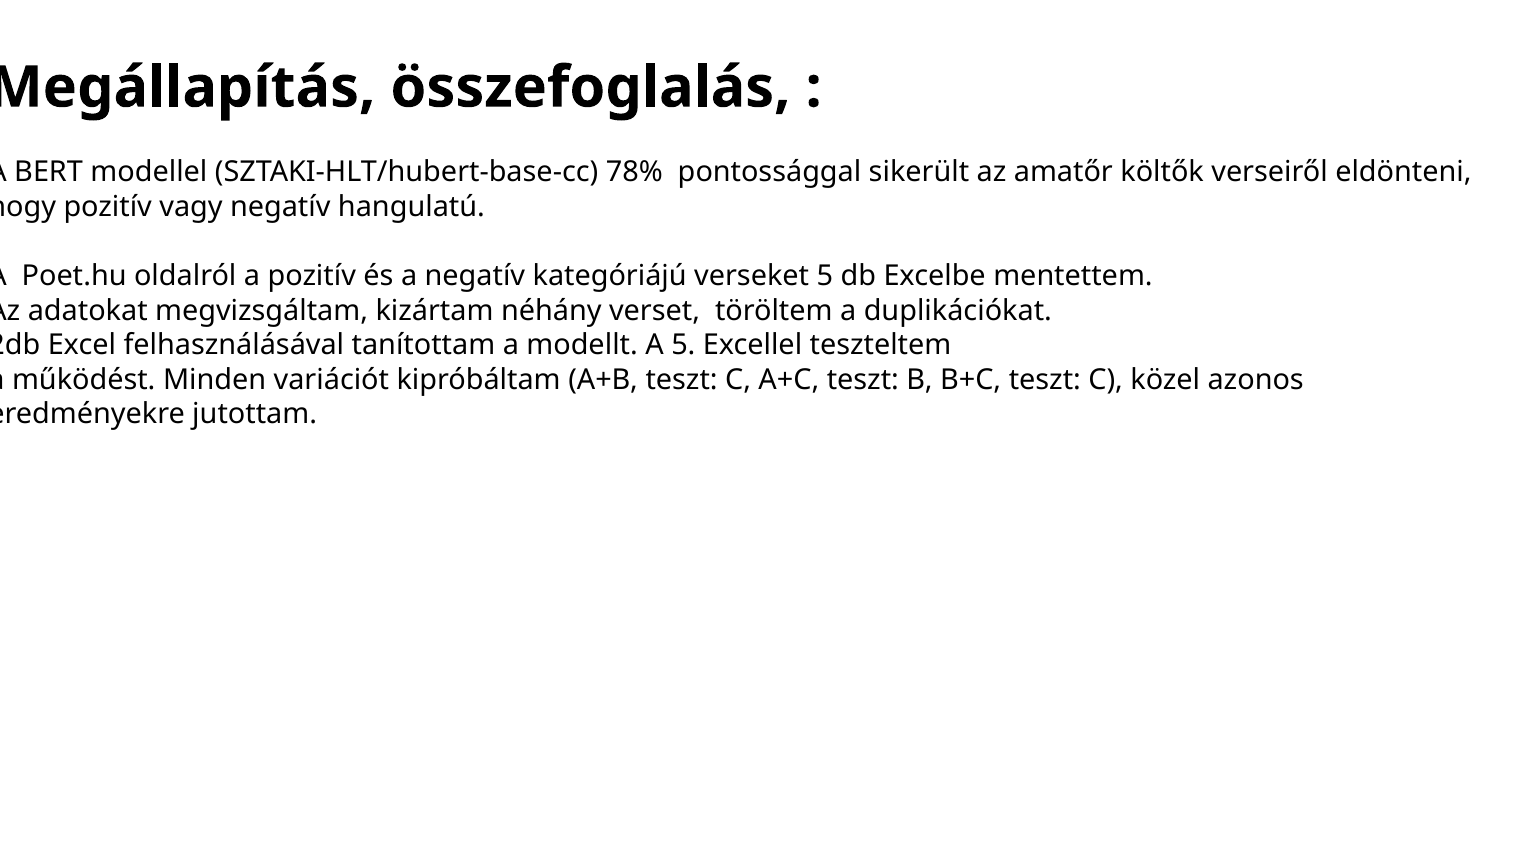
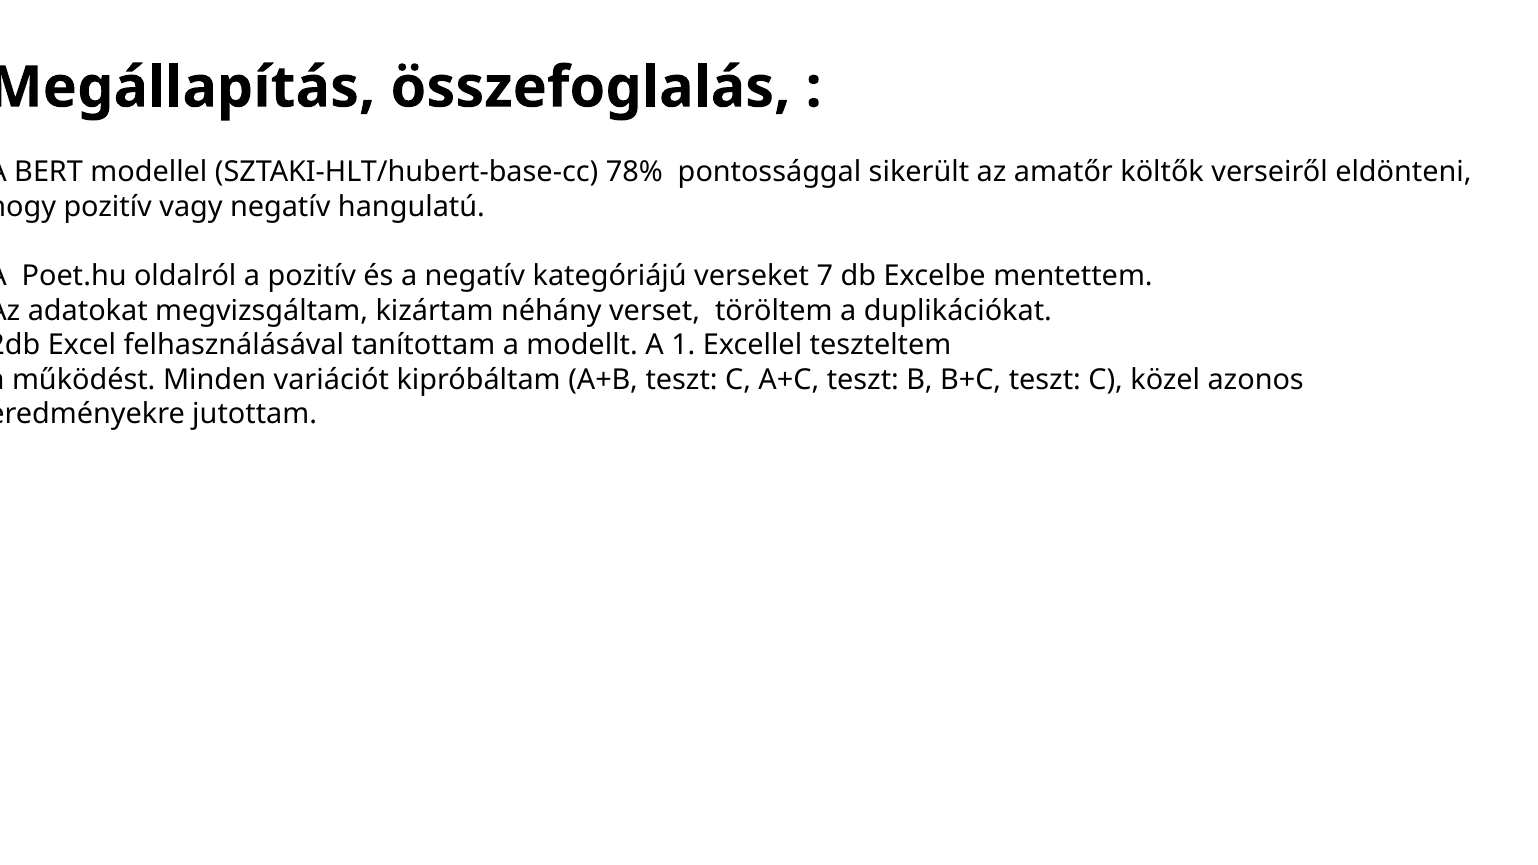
verseket 5: 5 -> 7
A 5: 5 -> 1
